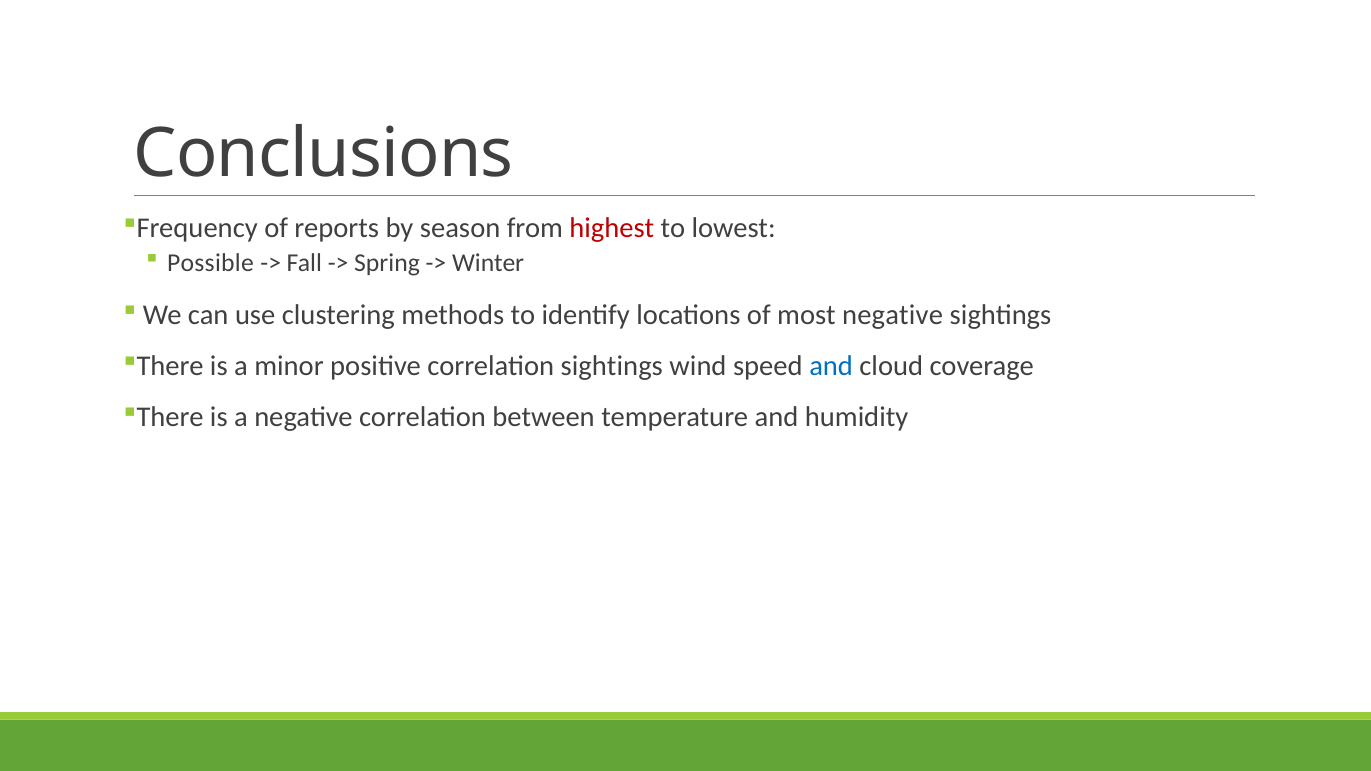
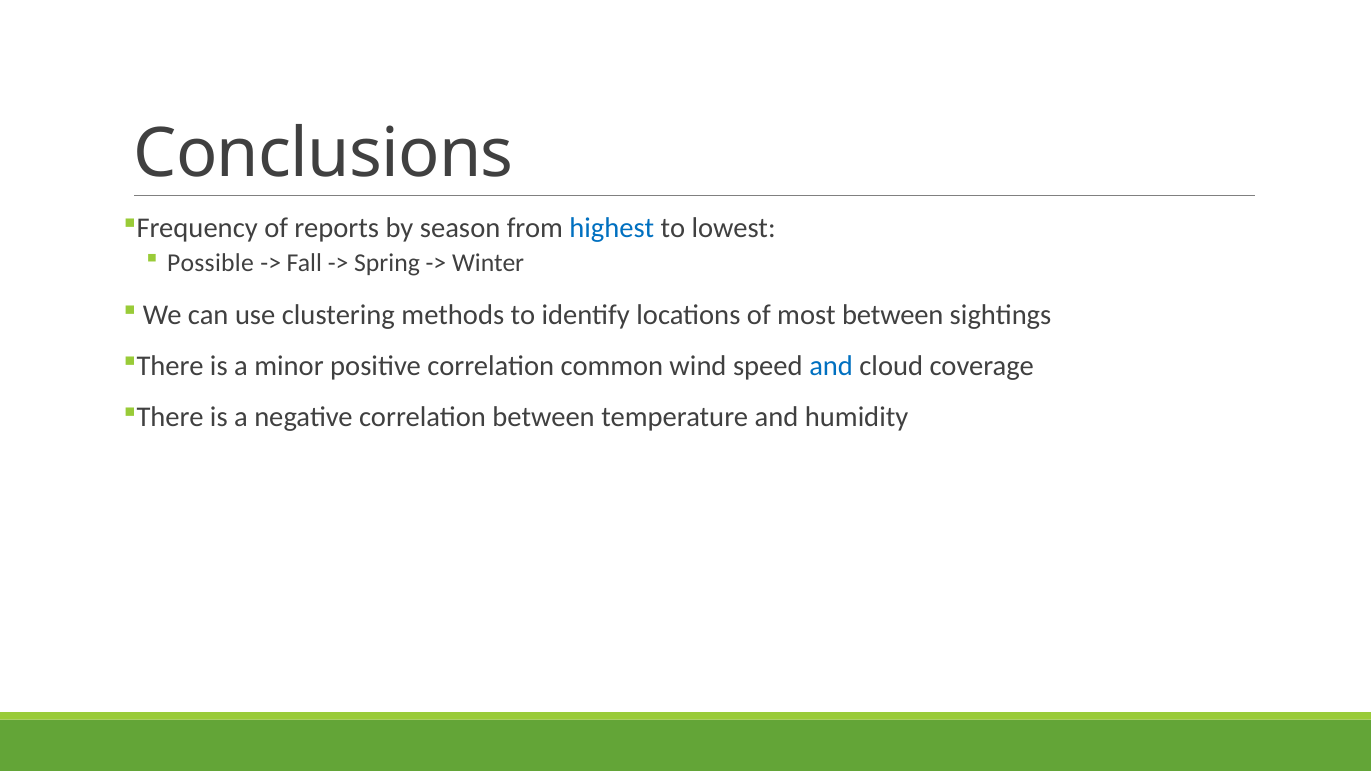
highest colour: red -> blue
most negative: negative -> between
correlation sightings: sightings -> common
